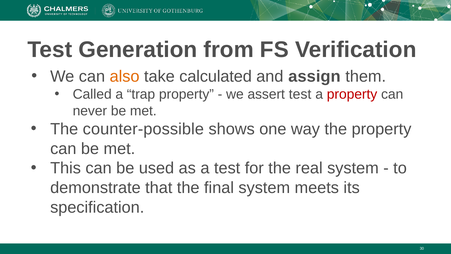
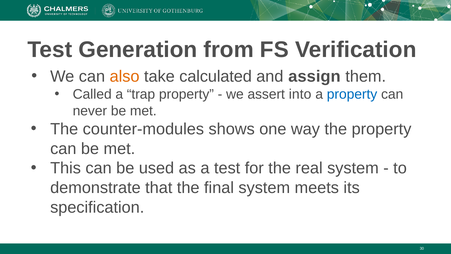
assert test: test -> into
property at (352, 94) colour: red -> blue
counter-possible: counter-possible -> counter-modules
